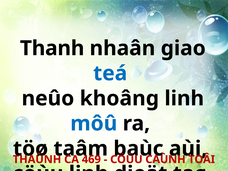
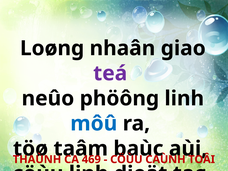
Thanh: Thanh -> Loøng
teá colour: blue -> purple
khoâng: khoâng -> phöông
